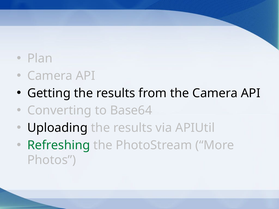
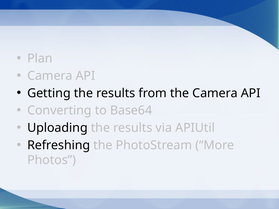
Refreshing colour: green -> black
